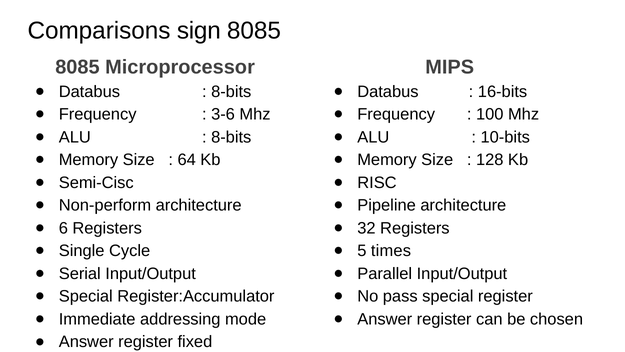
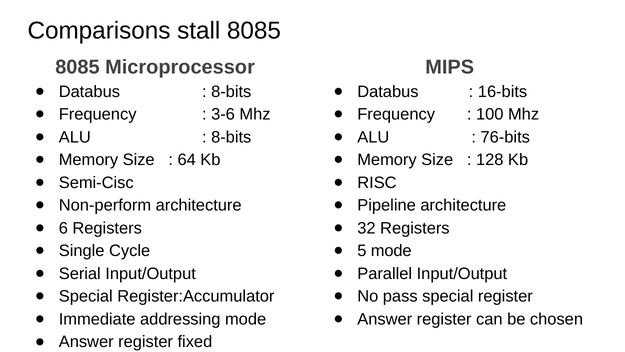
sign: sign -> stall
10-bits: 10-bits -> 76-bits
5 times: times -> mode
